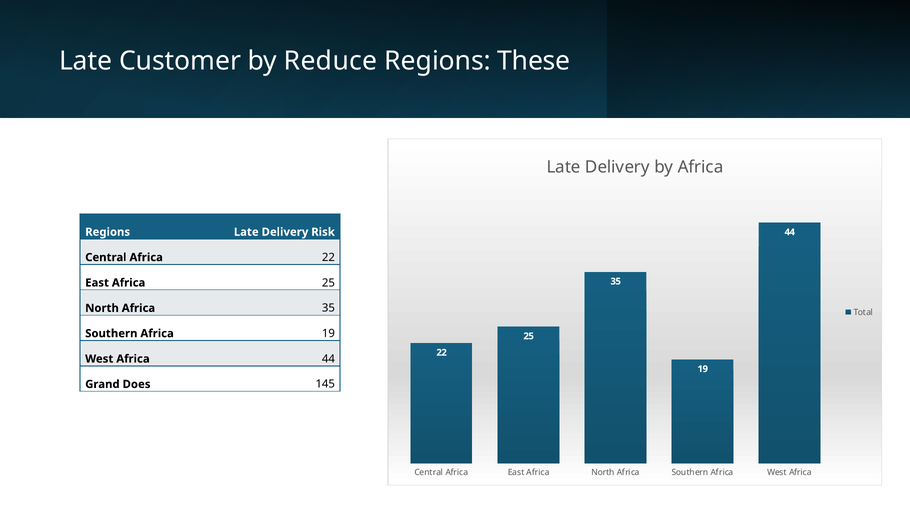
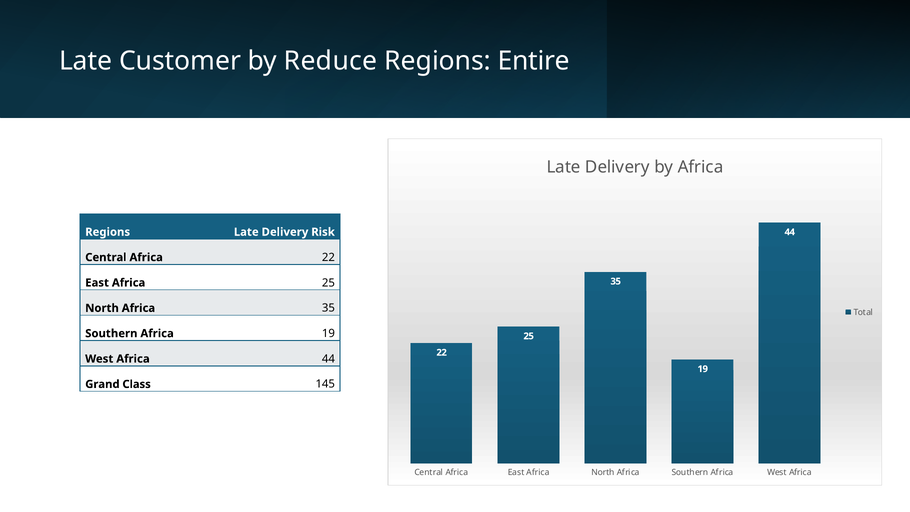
These: These -> Entire
Does: Does -> Class
